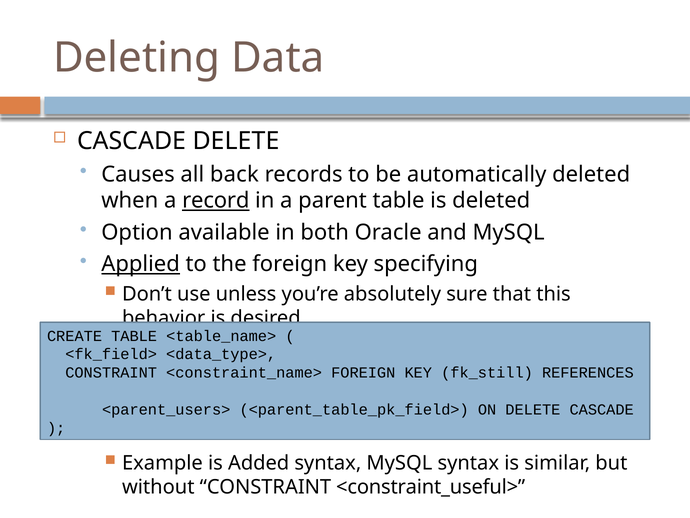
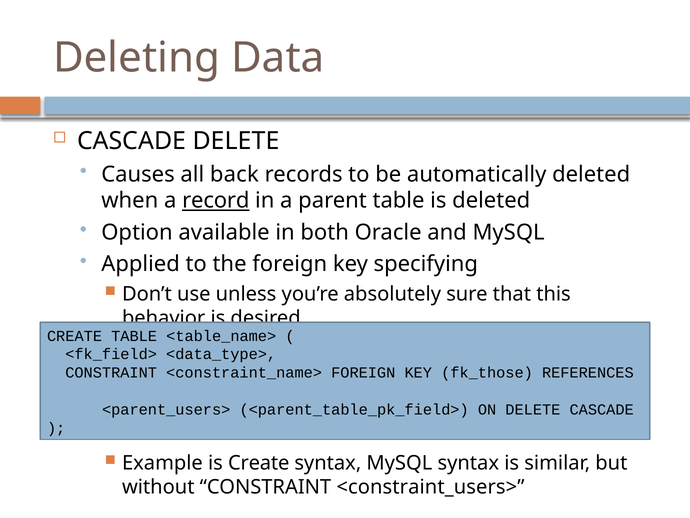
Applied underline: present -> none
fk_still: fk_still -> fk_those
is Added: Added -> Create
<constraint_useful>: <constraint_useful> -> <constraint_users>
